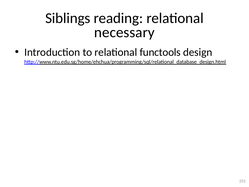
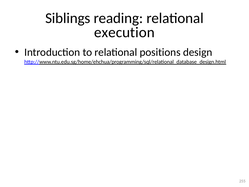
necessary: necessary -> execution
functools: functools -> positions
